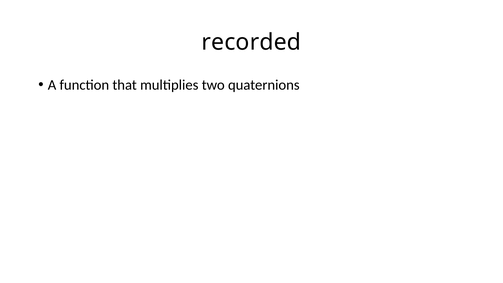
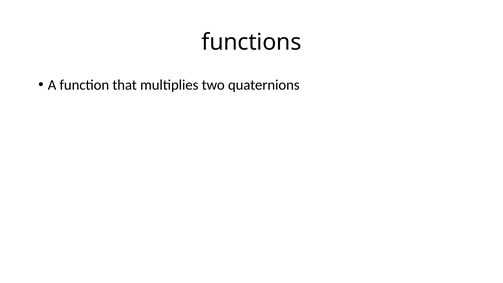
recorded: recorded -> functions
